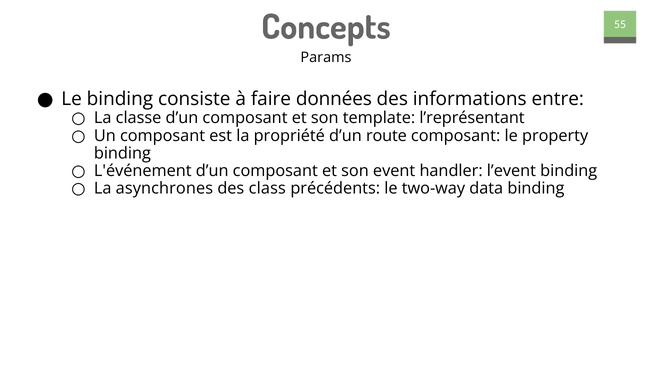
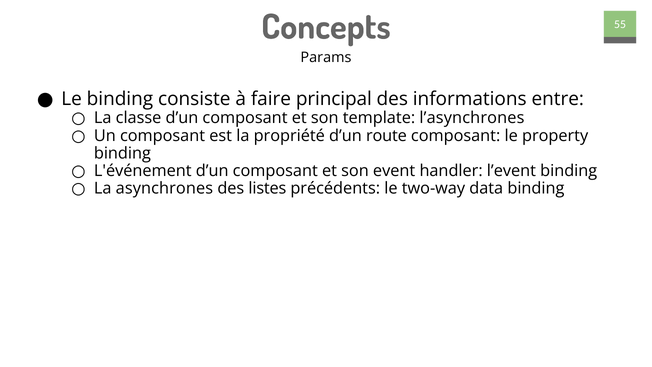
données: données -> principal
l’représentant: l’représentant -> l’asynchrones
class: class -> listes
